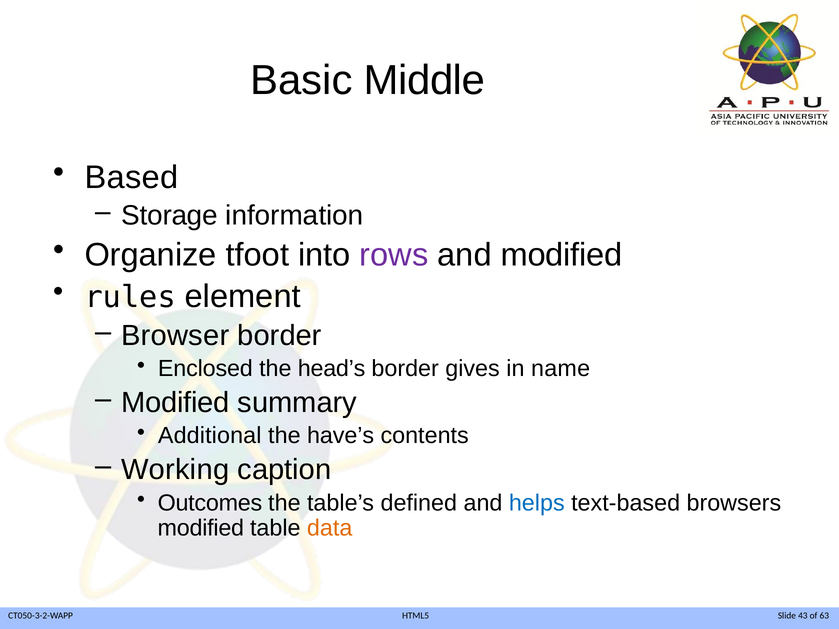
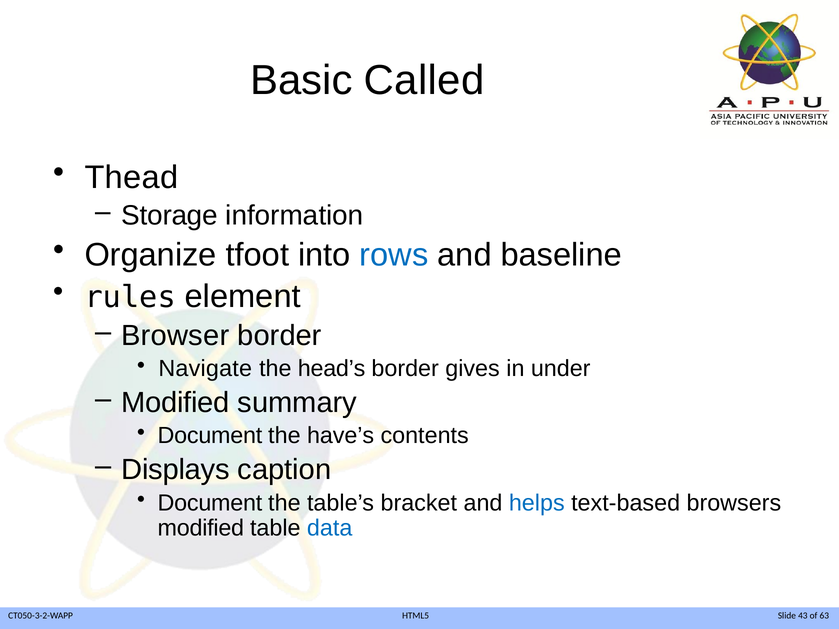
Middle: Middle -> Called
Based: Based -> Thead
rows colour: purple -> blue
and modified: modified -> baseline
Enclosed: Enclosed -> Navigate
name: name -> under
Additional at (210, 436): Additional -> Document
Working: Working -> Displays
Outcomes at (210, 503): Outcomes -> Document
defined: defined -> bracket
data colour: orange -> blue
